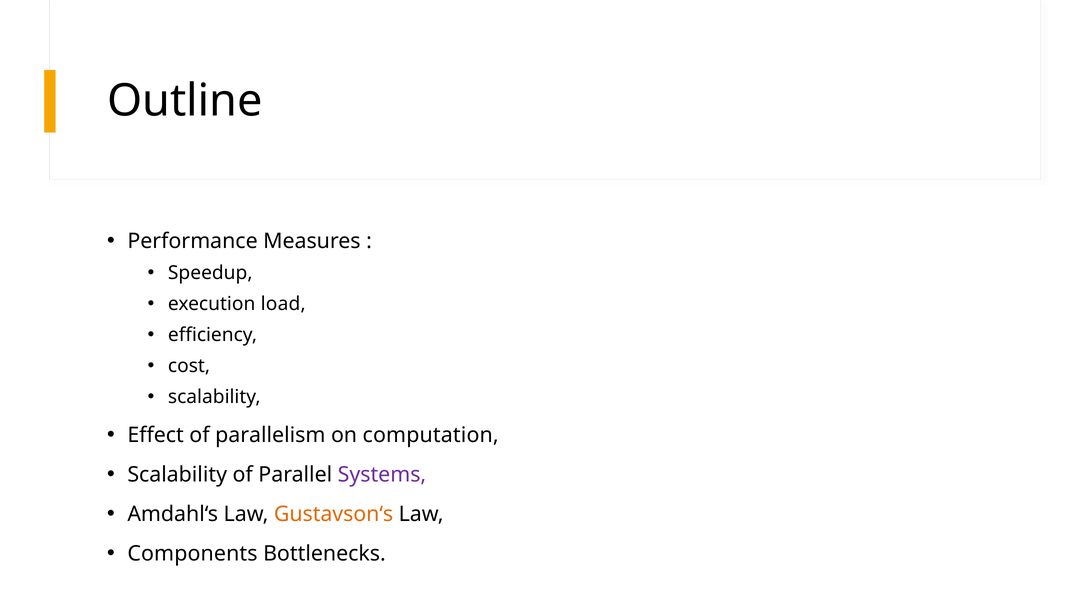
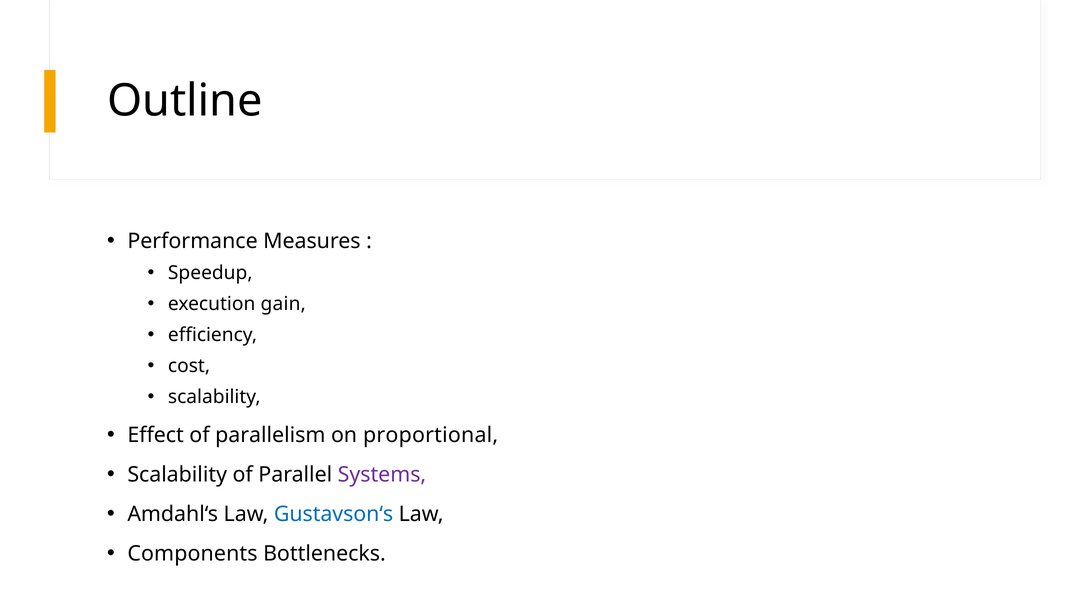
load: load -> gain
computation: computation -> proportional
Gustavson‘s colour: orange -> blue
